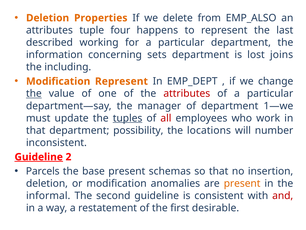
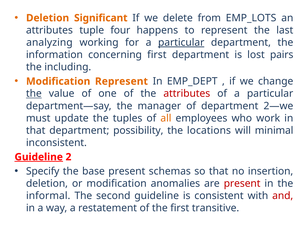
Properties: Properties -> Significant
EMP_ALSO: EMP_ALSO -> EMP_LOTS
described: described -> analyzing
particular at (181, 42) underline: none -> present
concerning sets: sets -> first
joins: joins -> pairs
1—we: 1—we -> 2—we
tuples underline: present -> none
all colour: red -> orange
number: number -> minimal
Parcels: Parcels -> Specify
present at (242, 183) colour: orange -> red
desirable: desirable -> transitive
